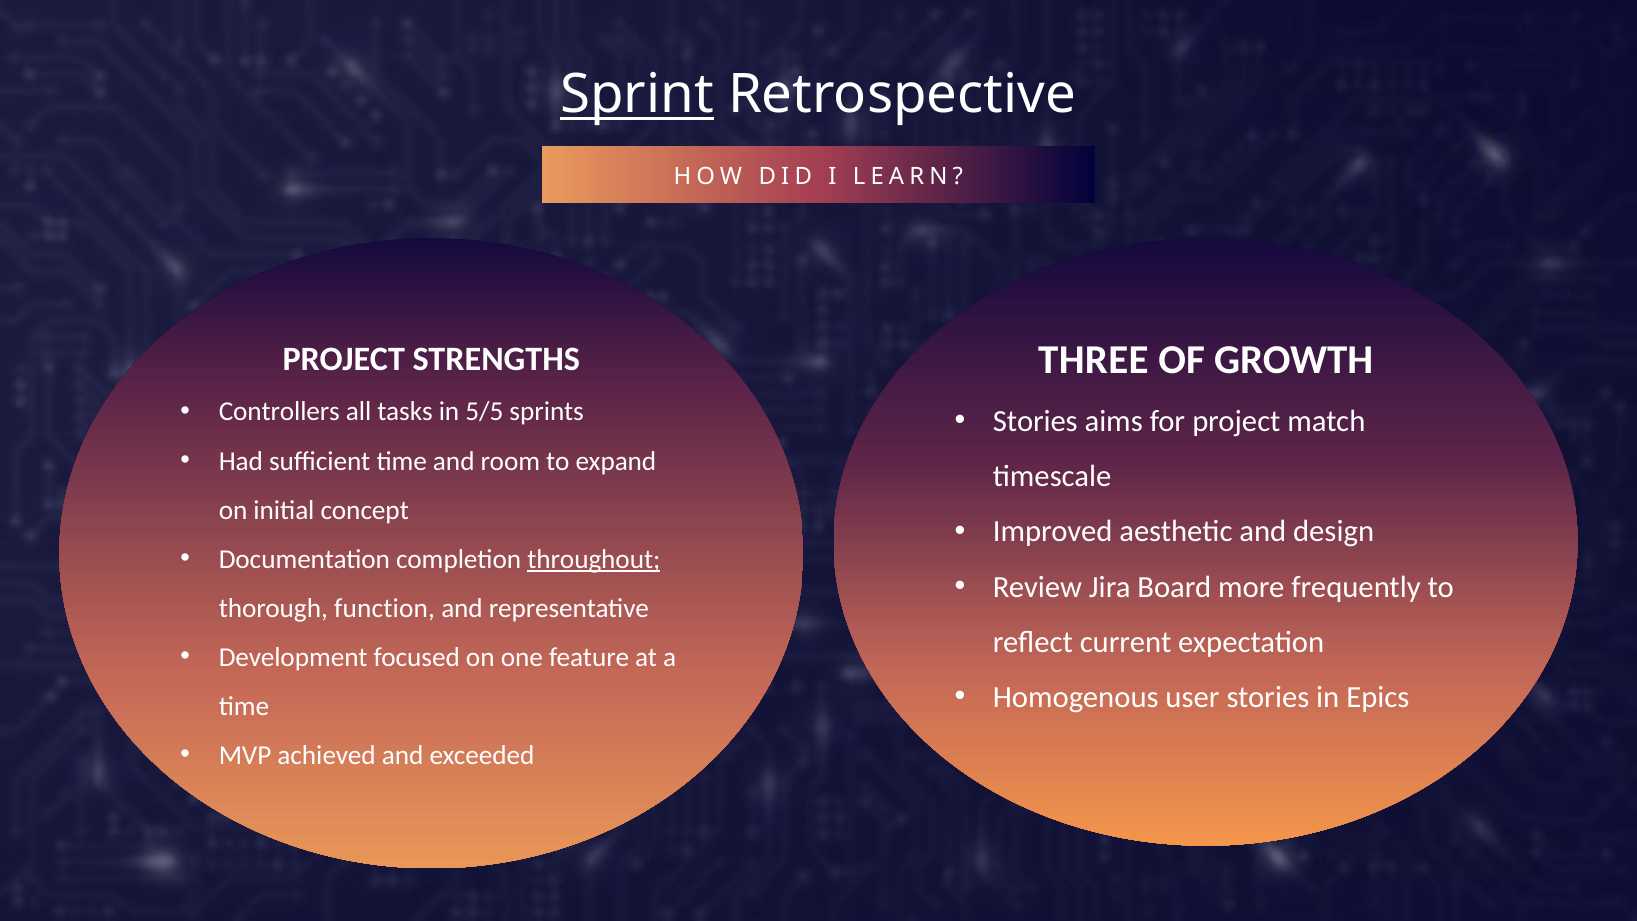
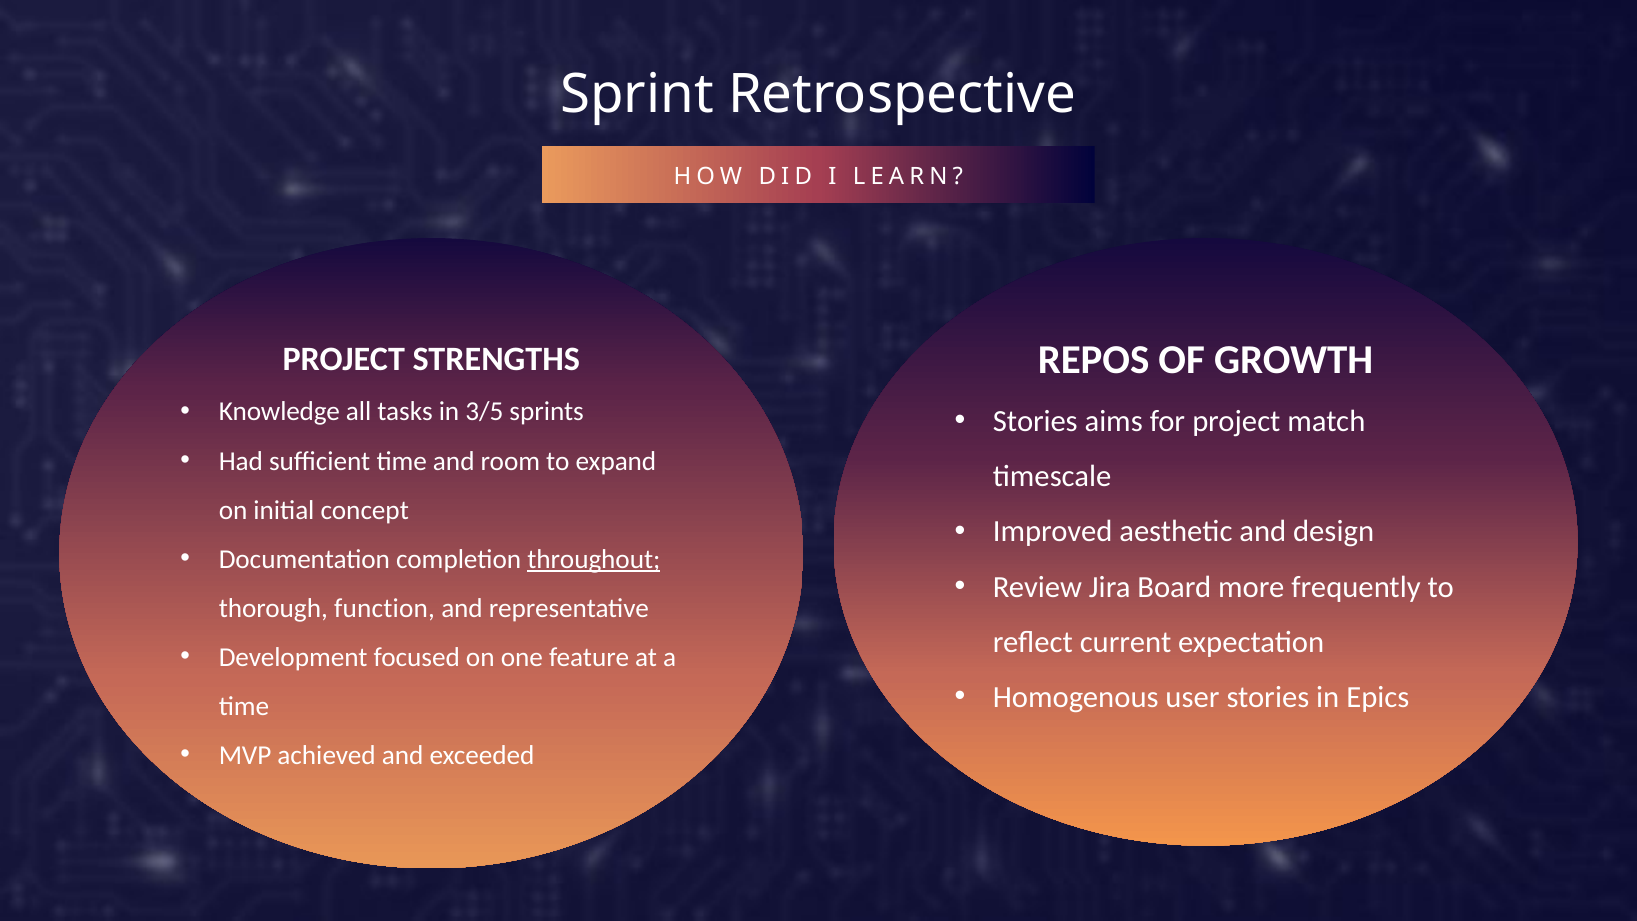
Sprint underline: present -> none
THREE: THREE -> REPOS
Controllers: Controllers -> Knowledge
5/5: 5/5 -> 3/5
